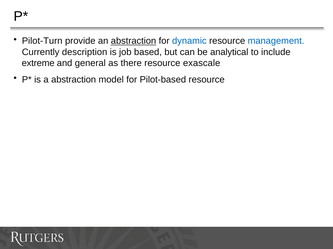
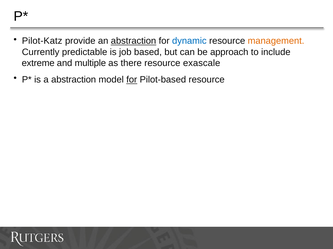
Pilot-Turn: Pilot-Turn -> Pilot-Katz
management colour: blue -> orange
description: description -> predictable
analytical: analytical -> approach
general: general -> multiple
for at (132, 80) underline: none -> present
